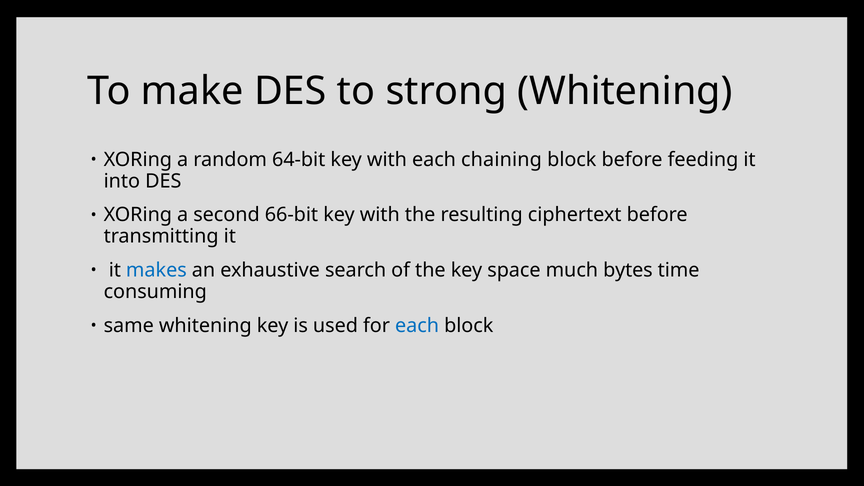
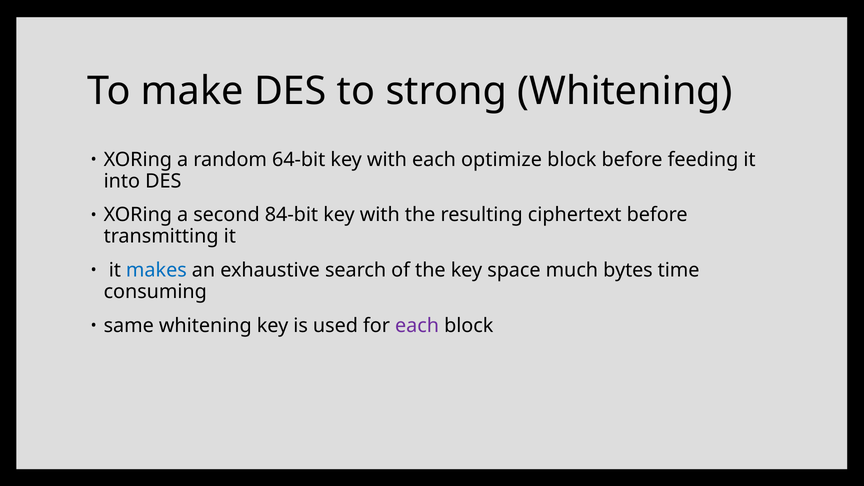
chaining: chaining -> optimize
66-bit: 66-bit -> 84-bit
each at (417, 326) colour: blue -> purple
